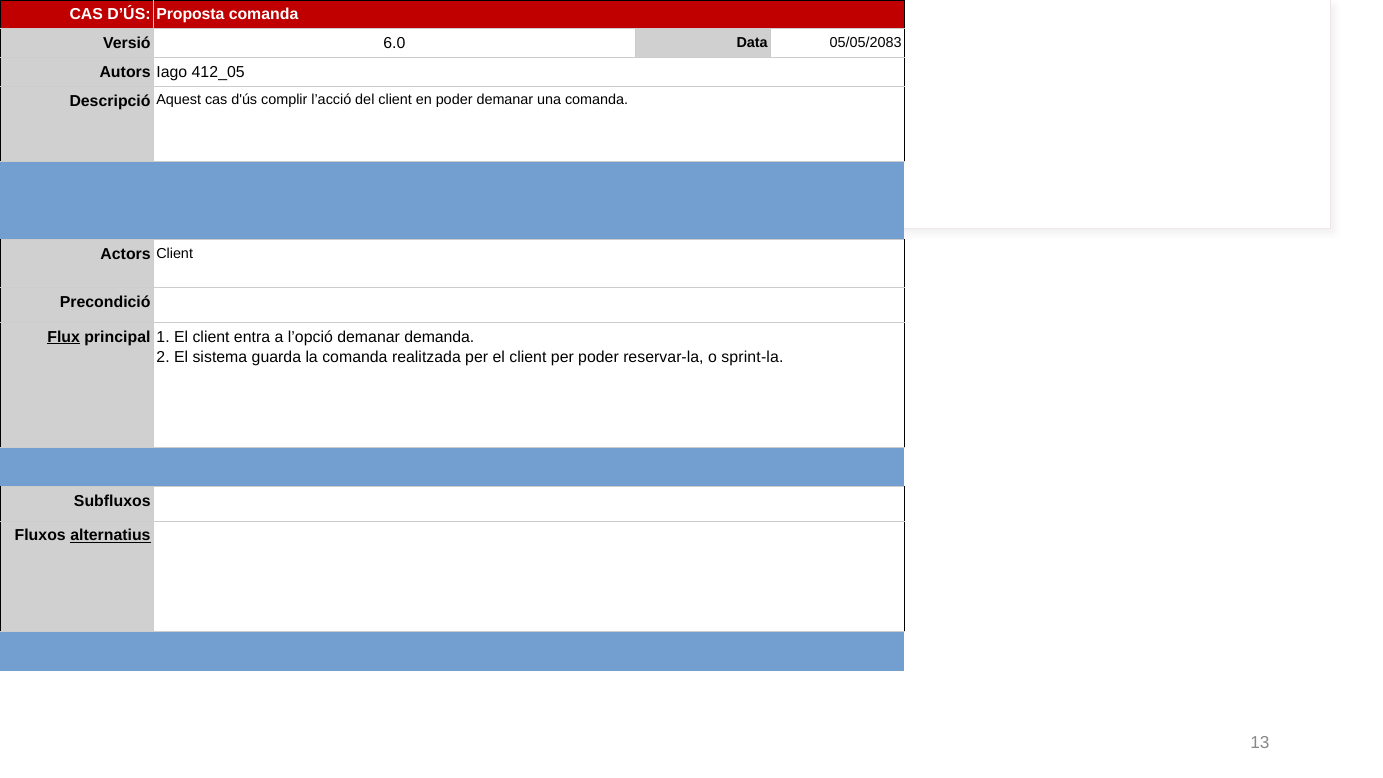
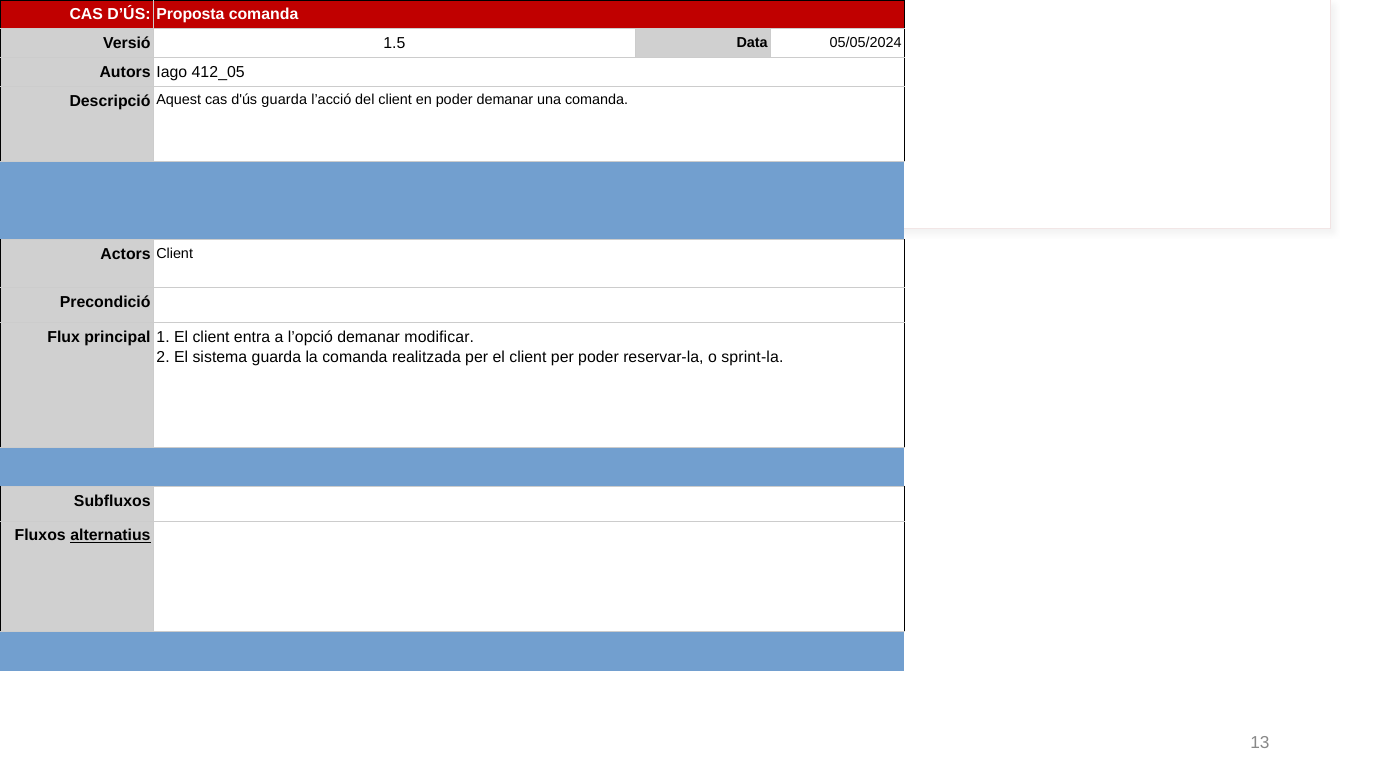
6.0: 6.0 -> 1.5
05/05/2083: 05/05/2083 -> 05/05/2024
d'ús complir: complir -> guarda
Flux underline: present -> none
demanda: demanda -> modificar
